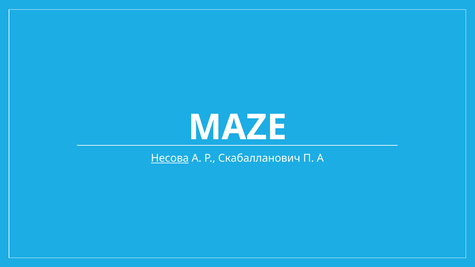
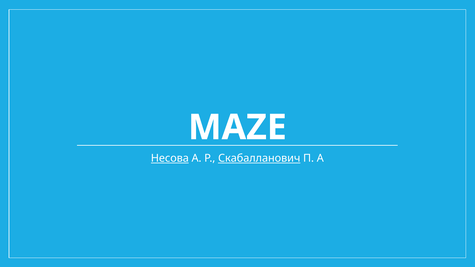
Скабалланович underline: none -> present
